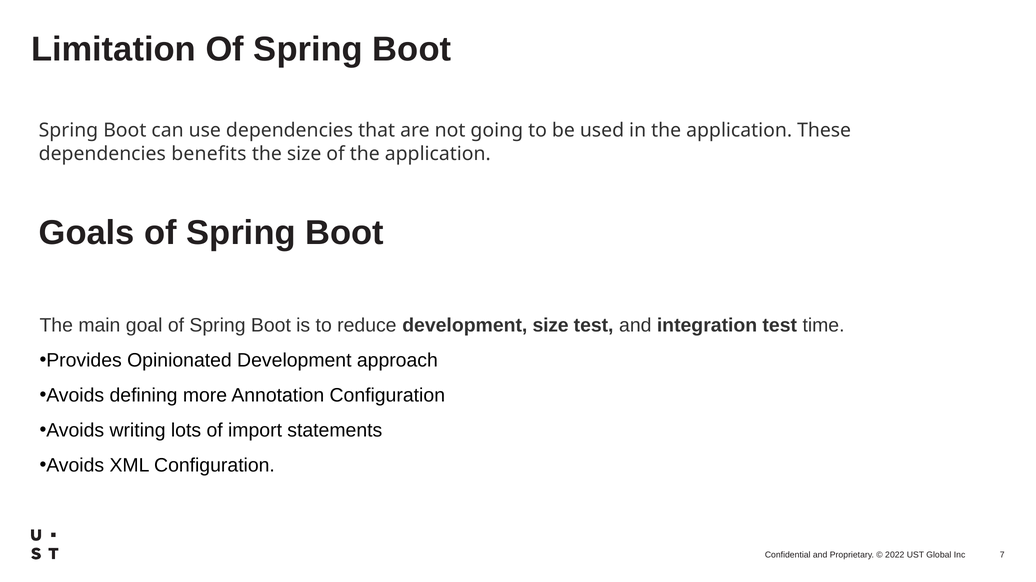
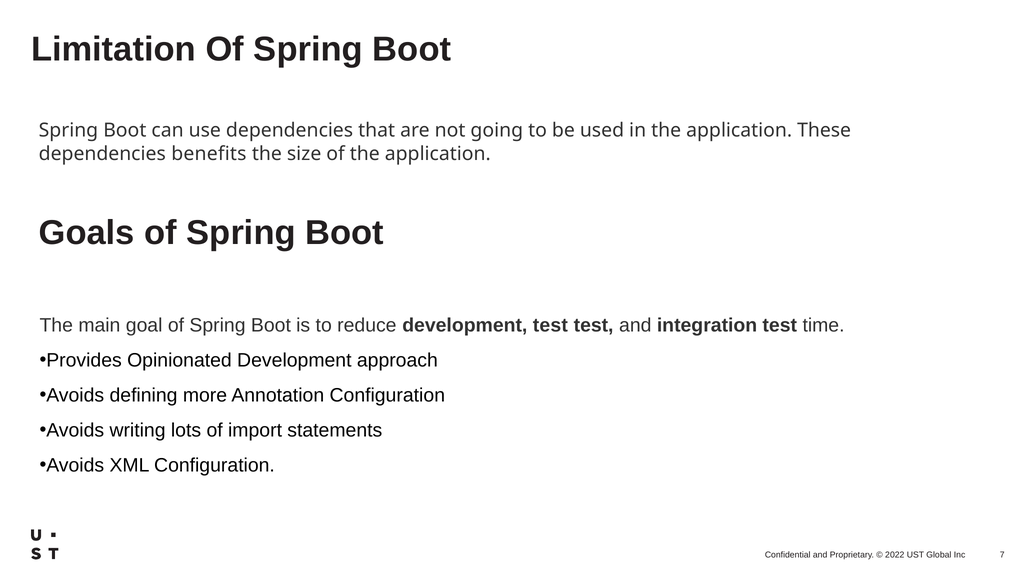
development size: size -> test
